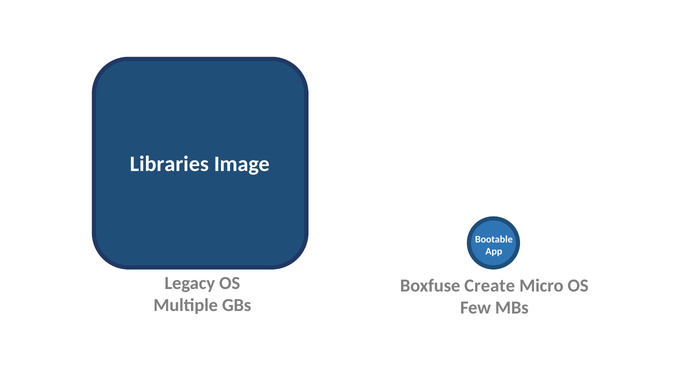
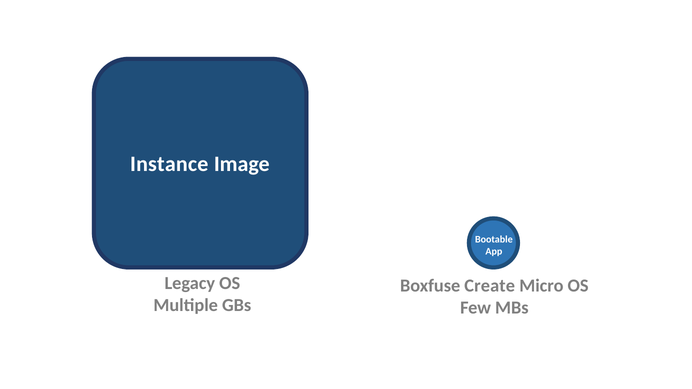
Libraries: Libraries -> Instance
